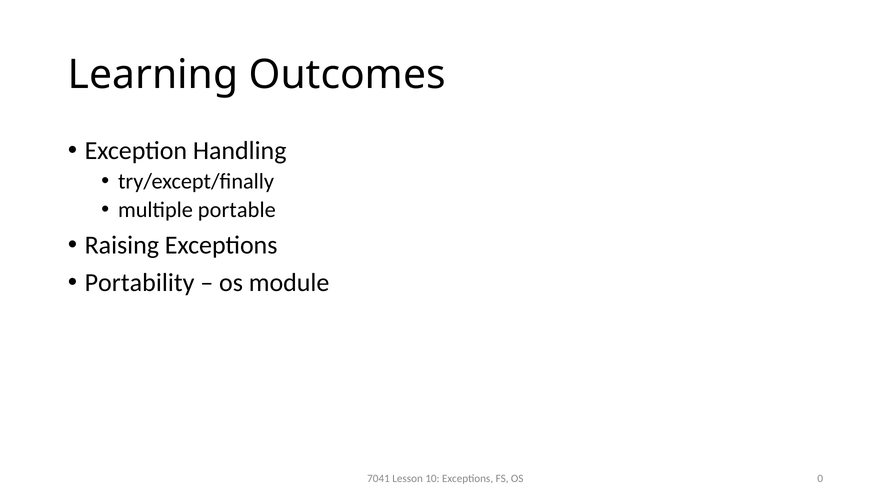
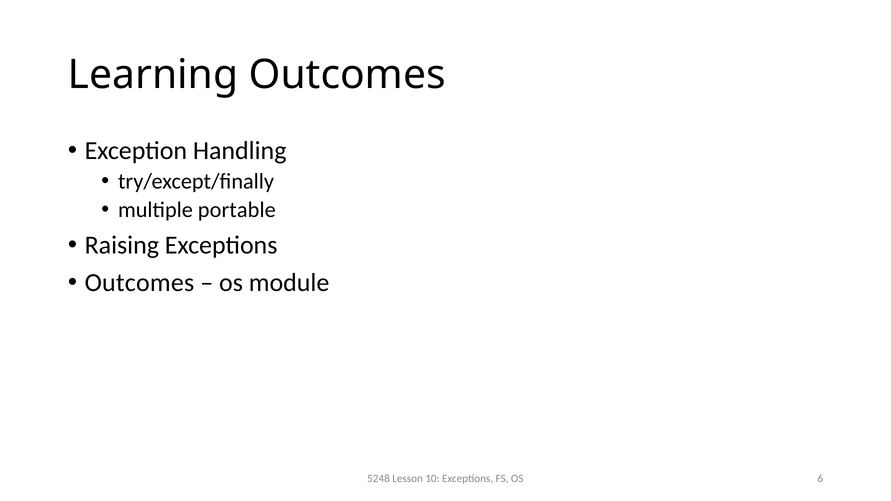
Portability at (140, 283): Portability -> Outcomes
7041: 7041 -> 5248
0: 0 -> 6
